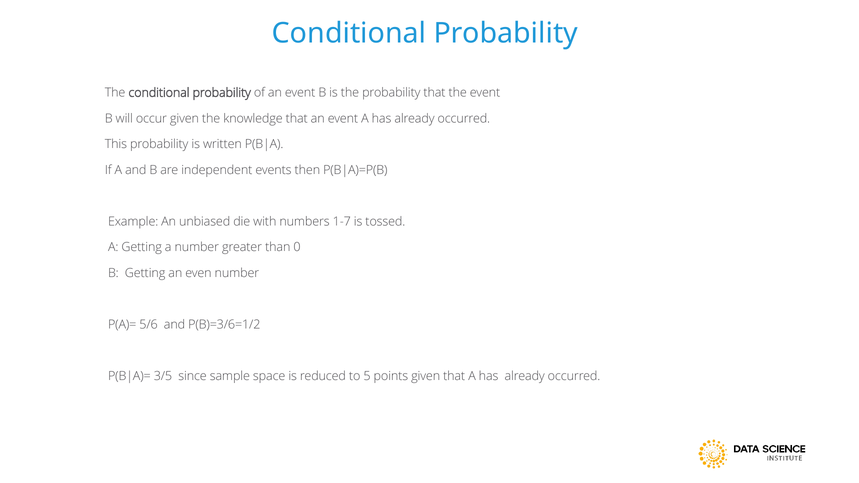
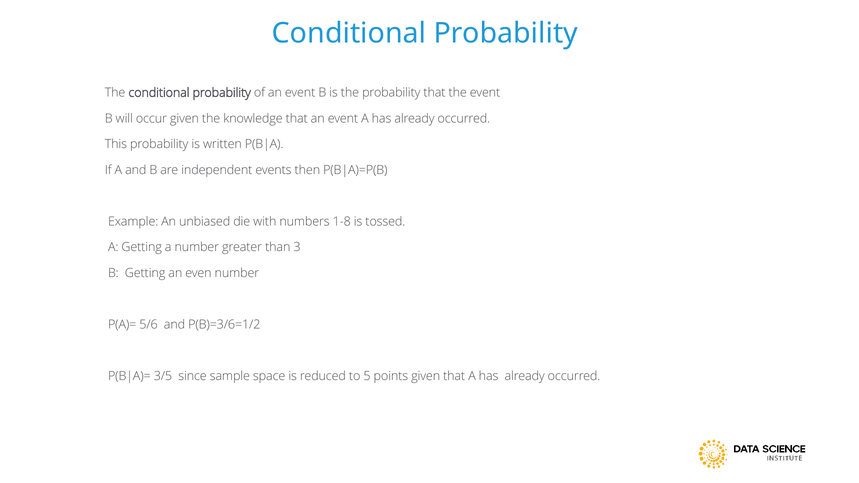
1-7: 1-7 -> 1-8
0: 0 -> 3
